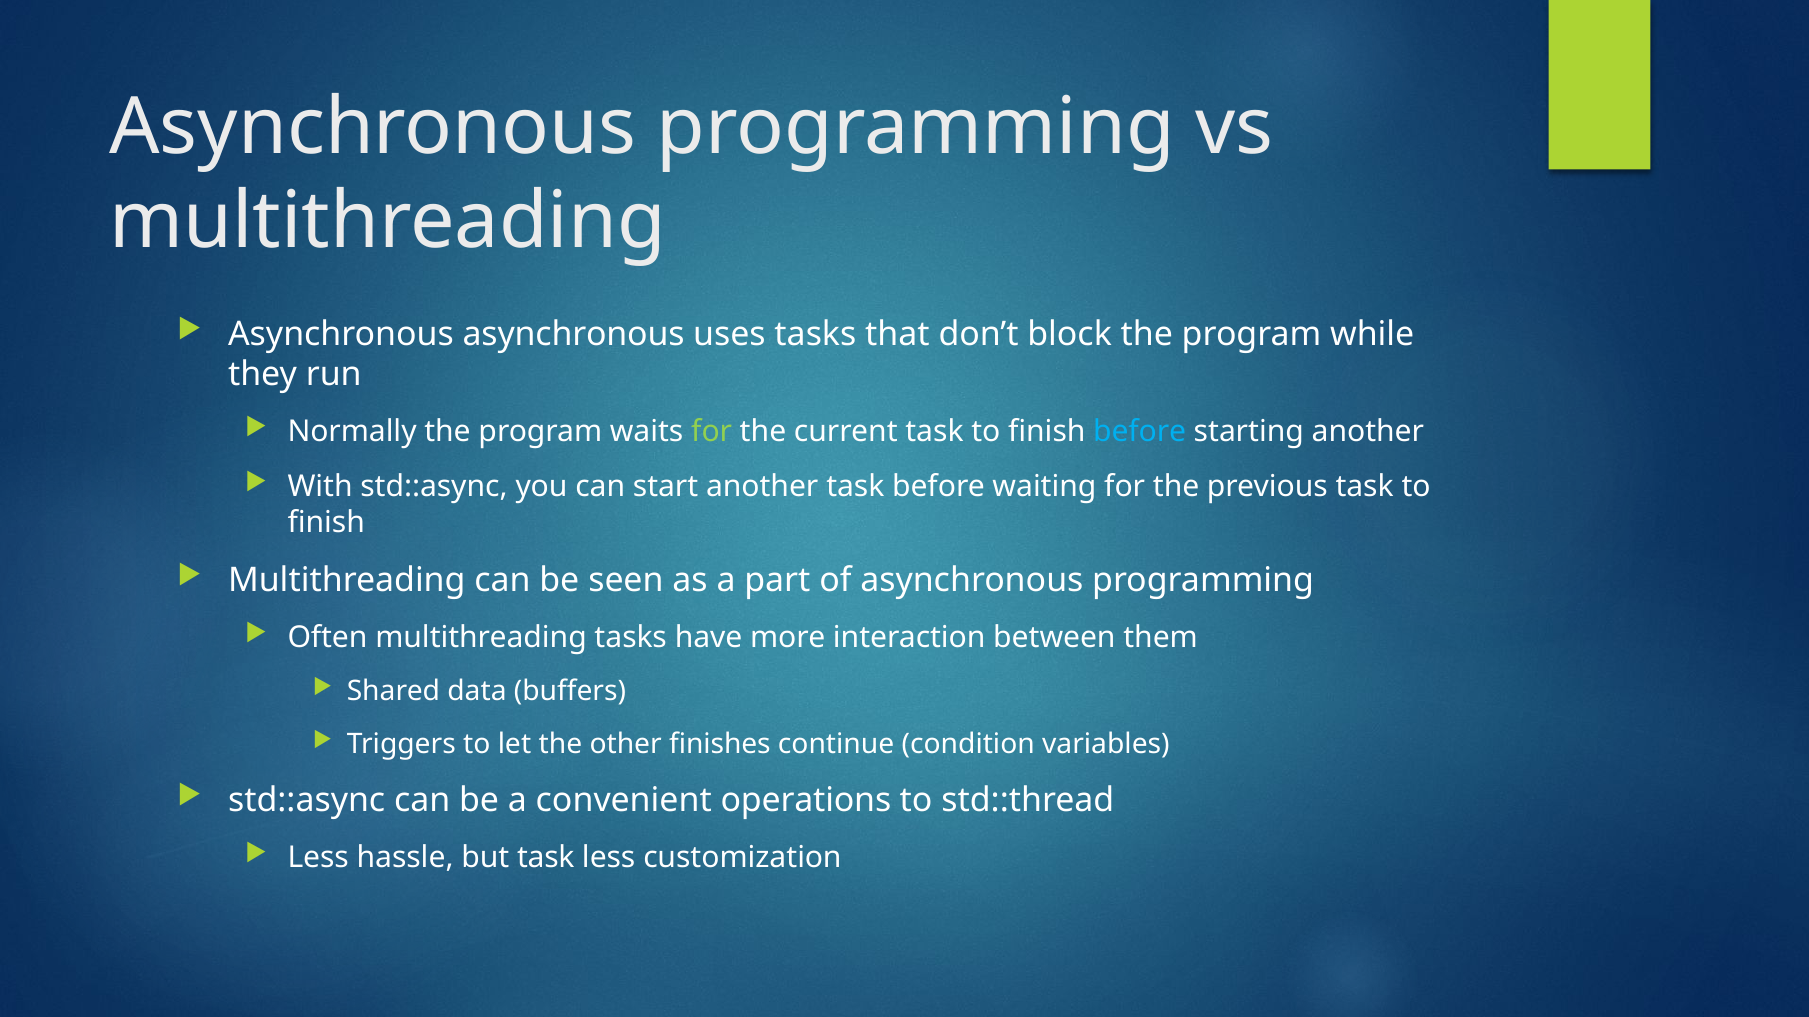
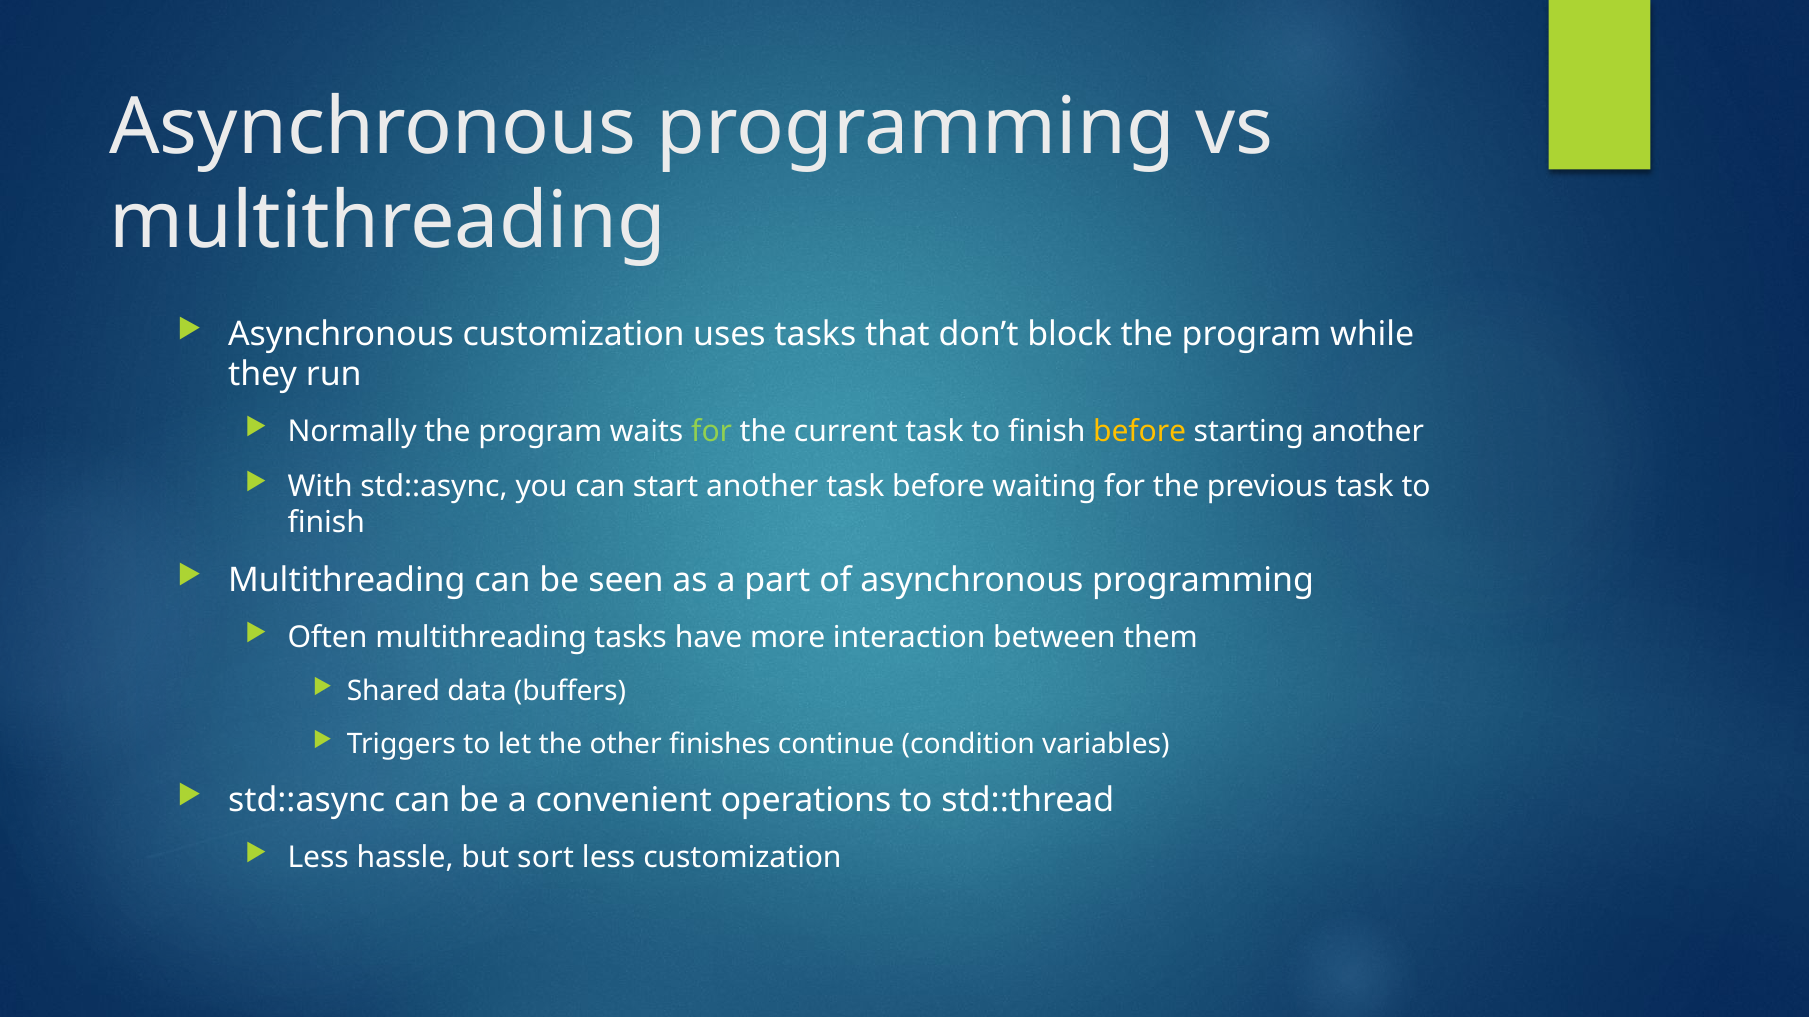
Asynchronous asynchronous: asynchronous -> customization
before at (1140, 432) colour: light blue -> yellow
but task: task -> sort
